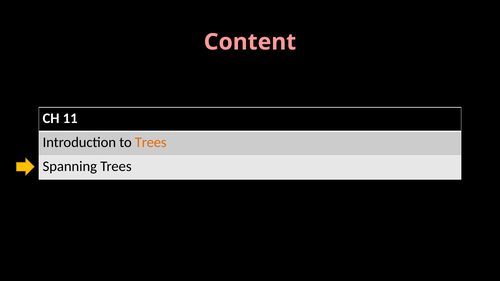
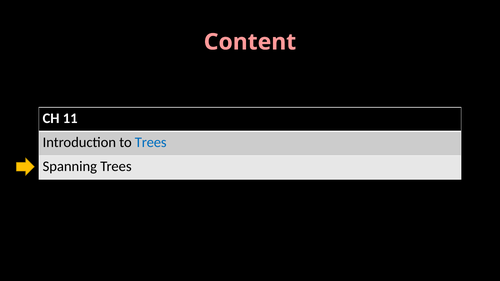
Trees at (151, 142) colour: orange -> blue
